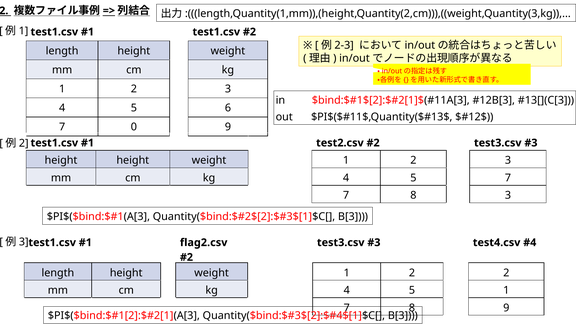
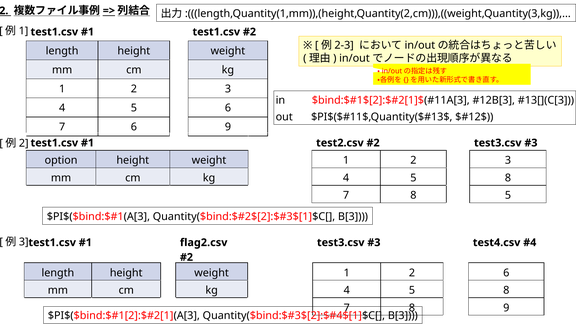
7 0: 0 -> 6
height at (61, 160): height -> option
7 at (508, 178): 7 -> 8
8 3: 3 -> 5
2 2: 2 -> 6
1 at (506, 290): 1 -> 8
